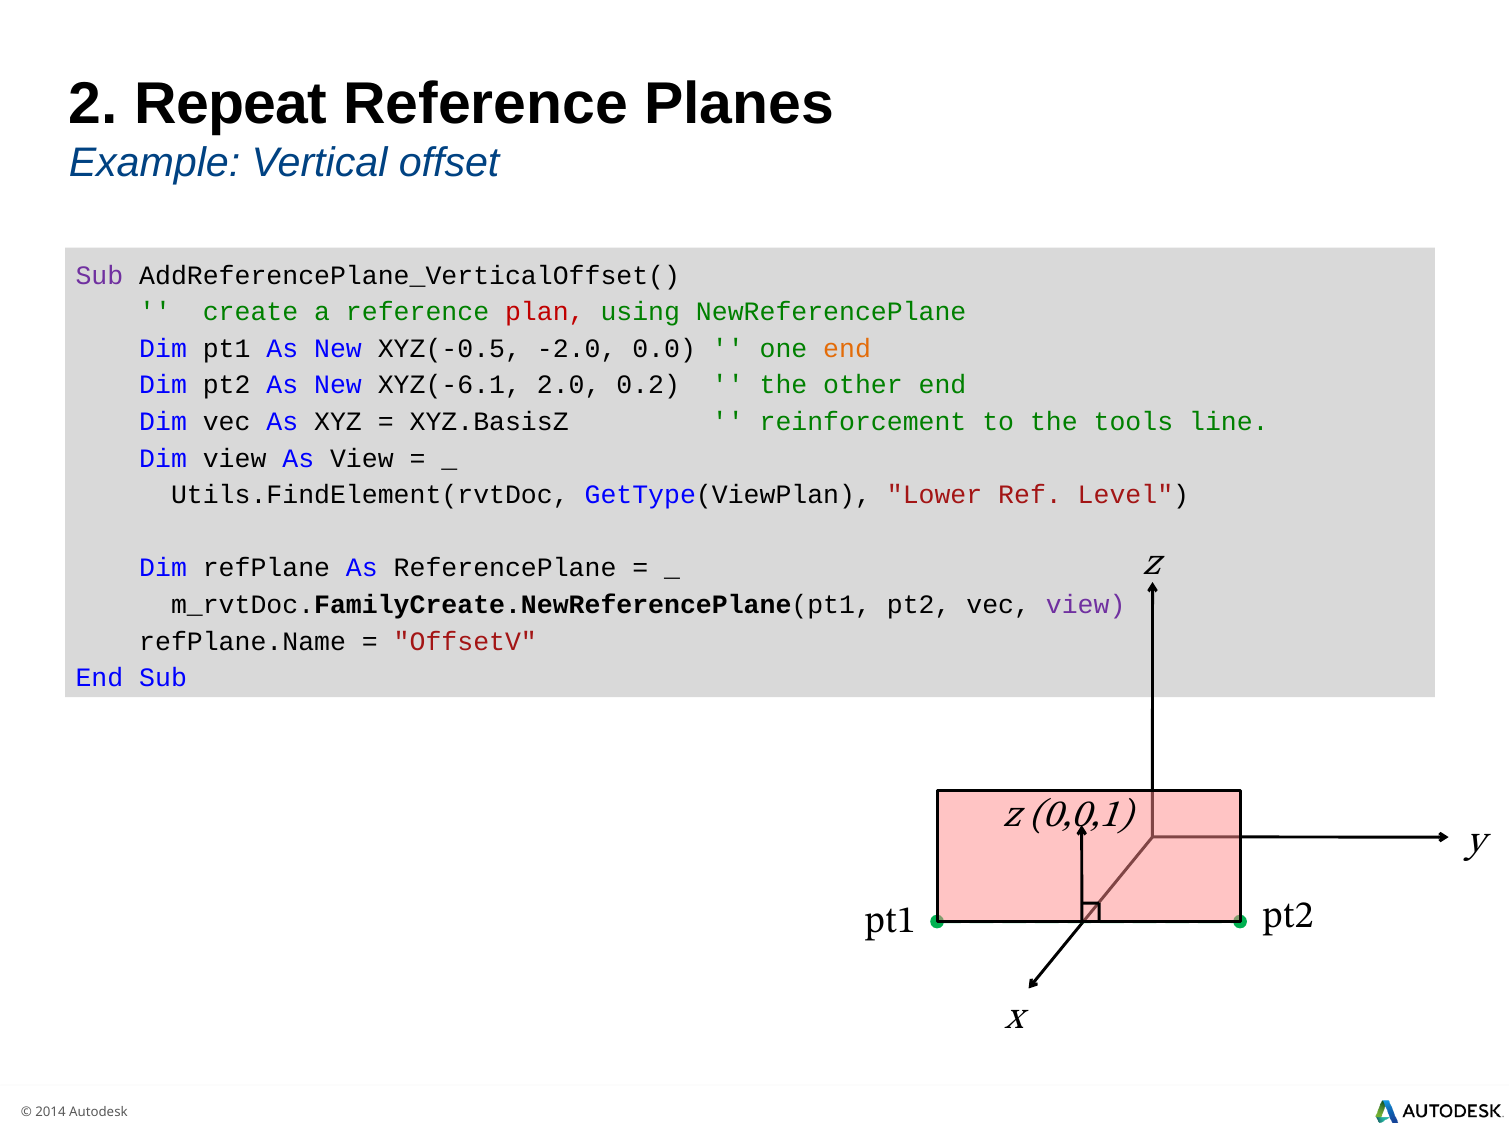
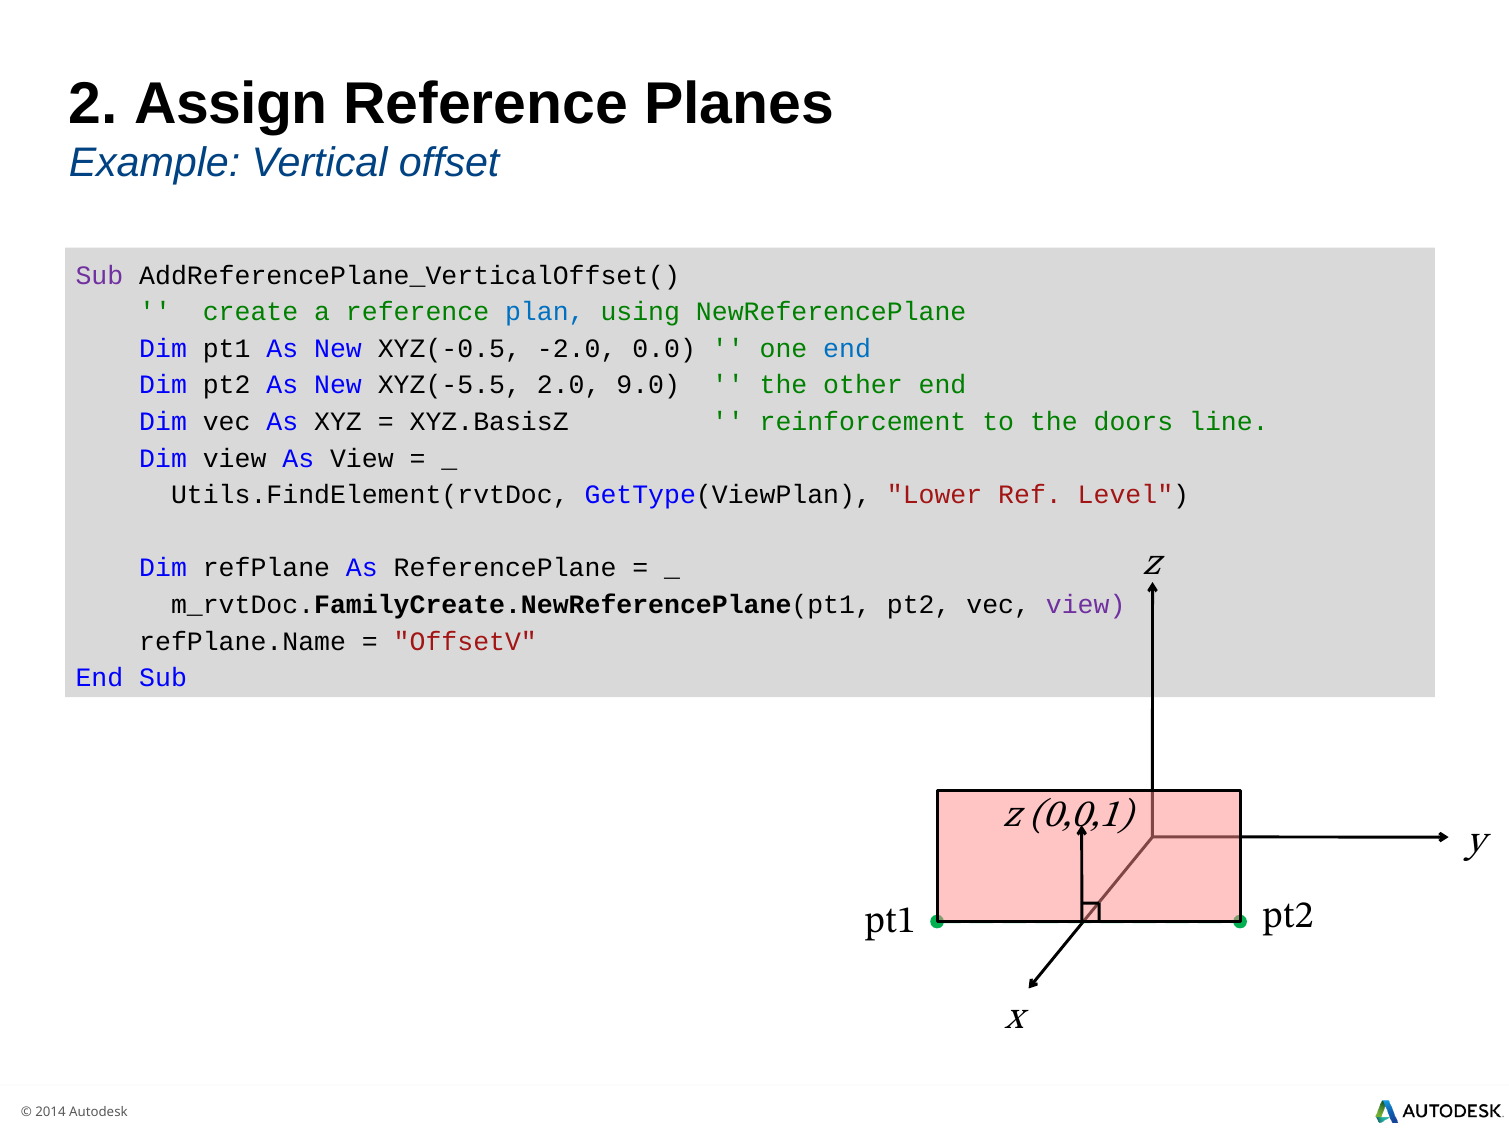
Repeat: Repeat -> Assign
plan colour: red -> blue
end at (847, 348) colour: orange -> blue
XYZ(-6.1: XYZ(-6.1 -> XYZ(-5.5
0.2: 0.2 -> 9.0
tools: tools -> doors
